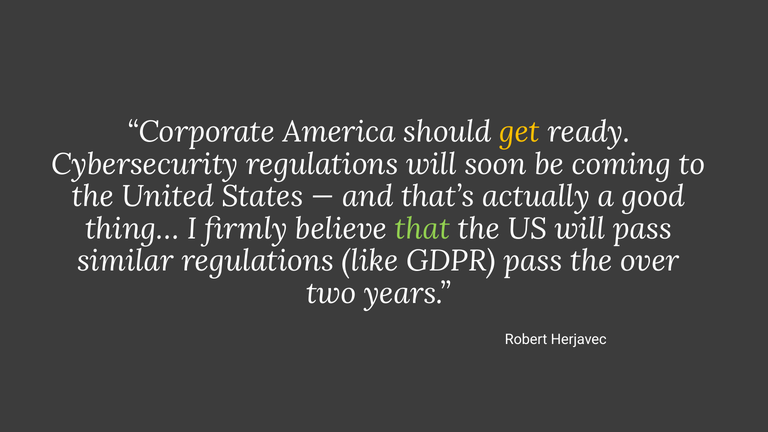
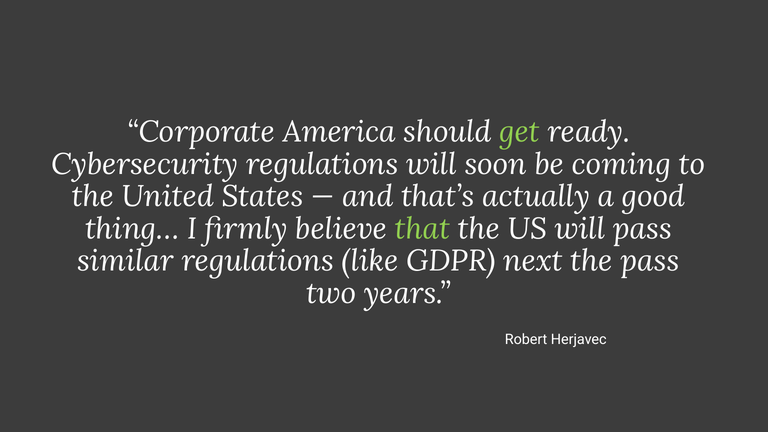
get colour: yellow -> light green
GDPR pass: pass -> next
the over: over -> pass
